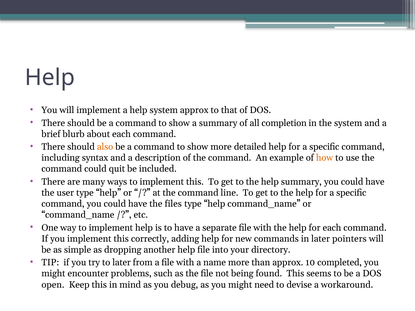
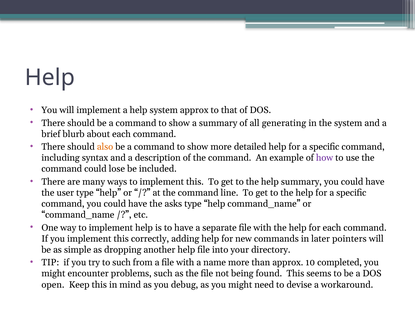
completion: completion -> generating
how colour: orange -> purple
quit: quit -> lose
files: files -> asks
to later: later -> such
